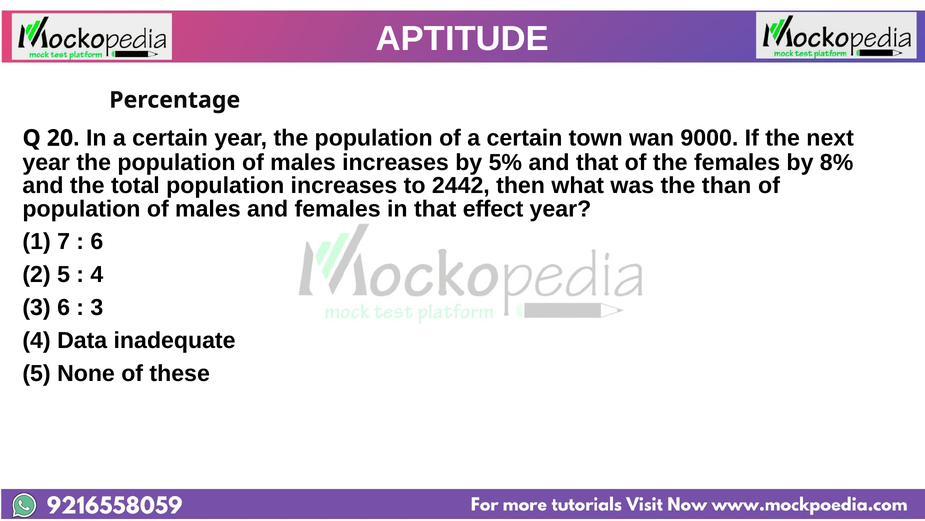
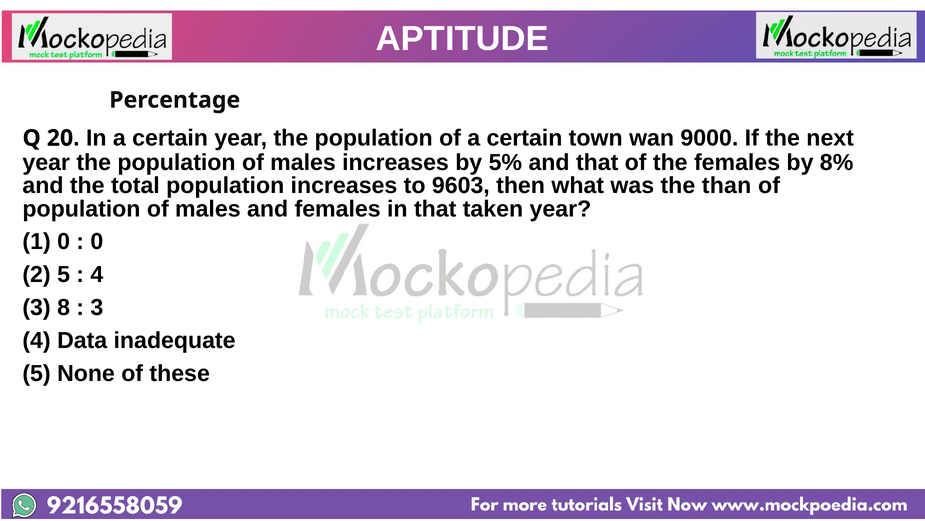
2442: 2442 -> 9603
effect: effect -> taken
7 at (64, 241): 7 -> 0
6 at (97, 241): 6 -> 0
3 6: 6 -> 8
